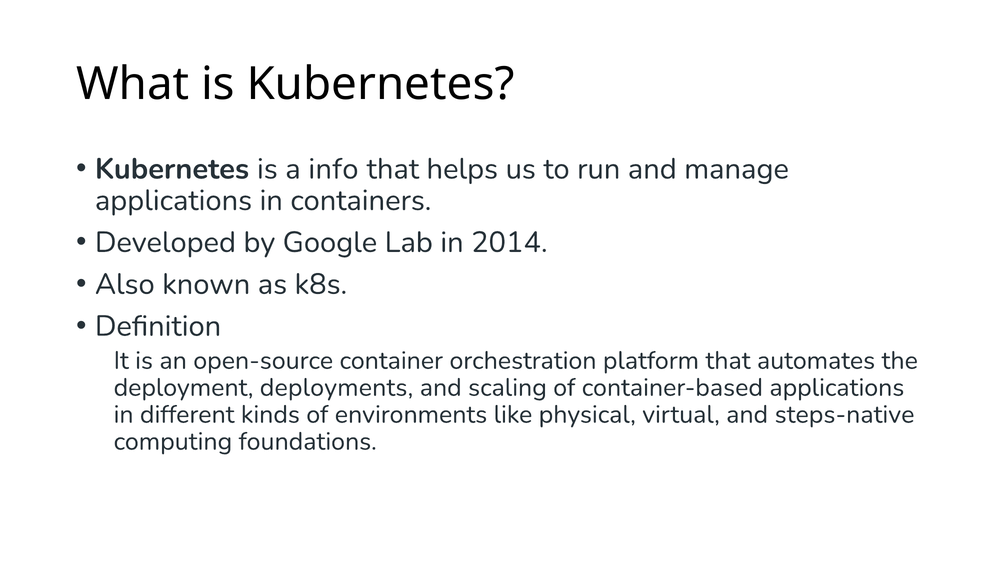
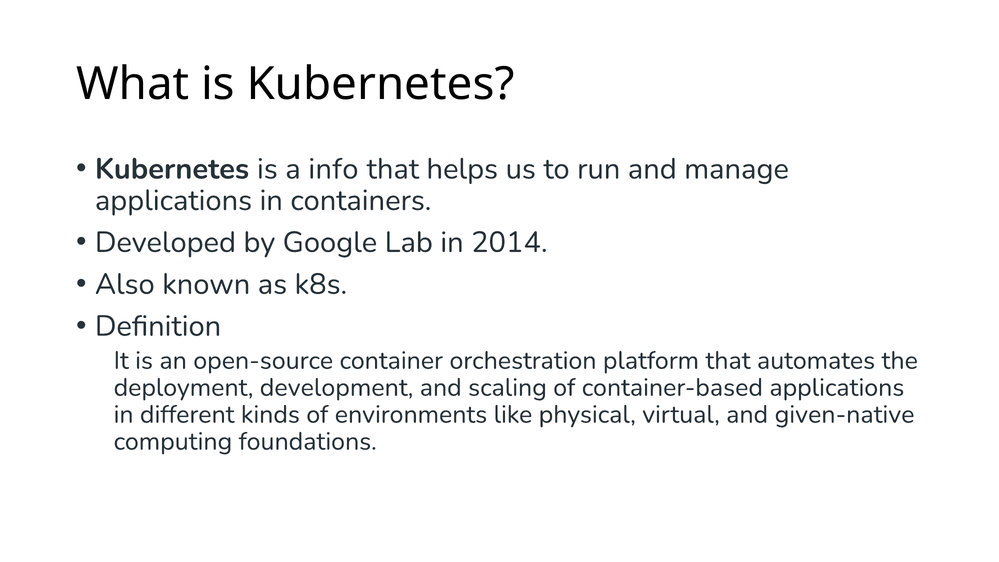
deployments: deployments -> development
steps-native: steps-native -> given-native
